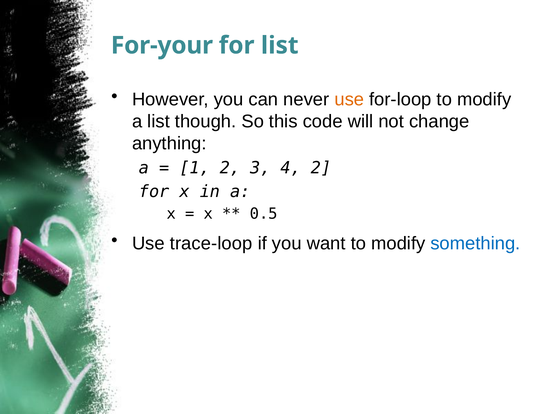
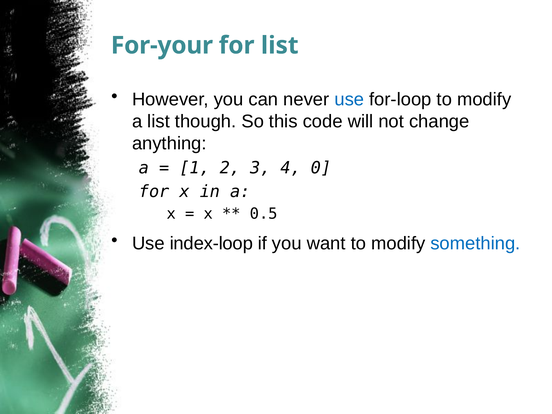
use at (349, 99) colour: orange -> blue
4 2: 2 -> 0
trace-loop: trace-loop -> index-loop
